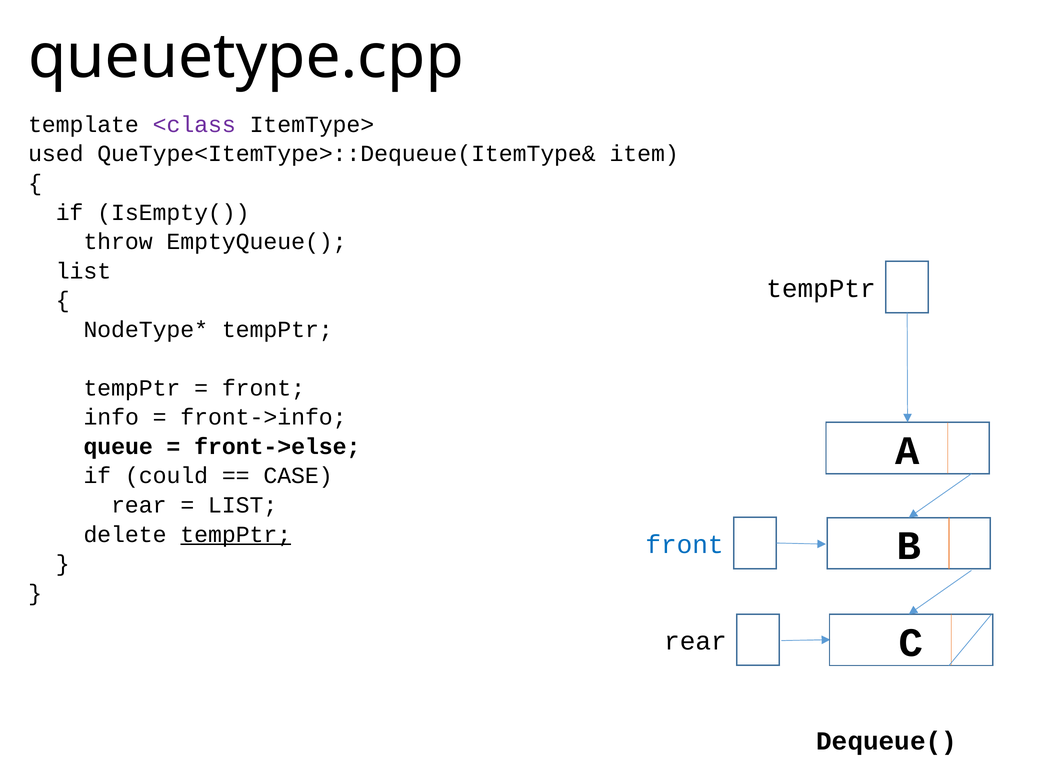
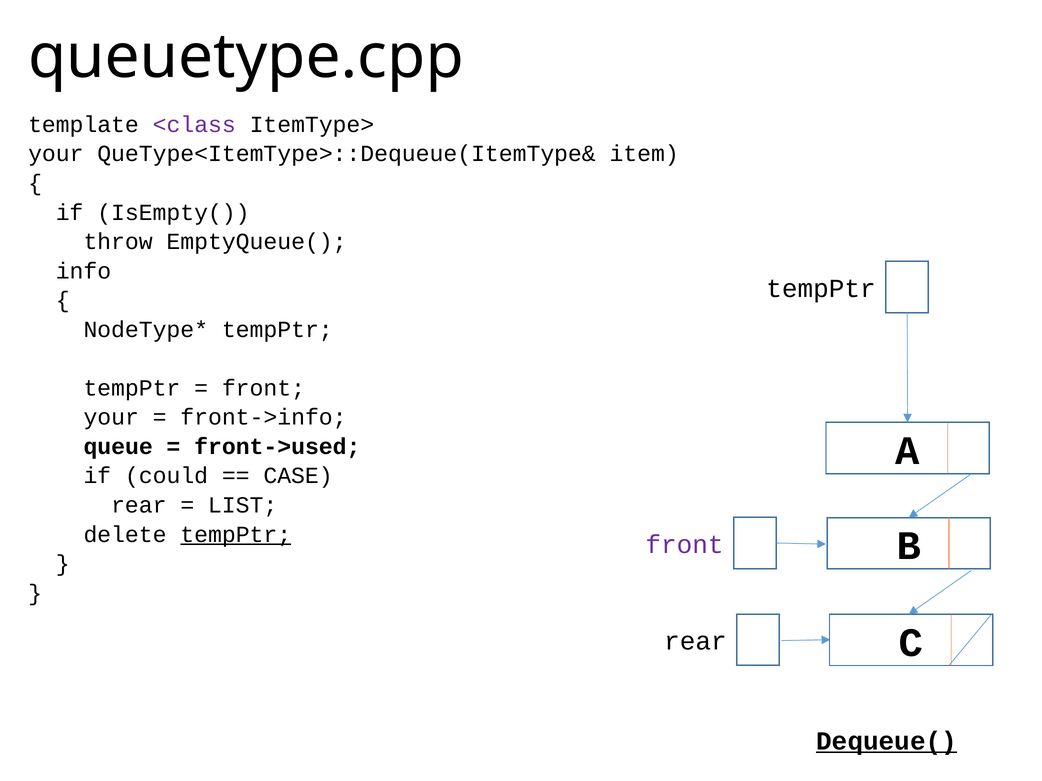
used at (56, 154): used -> your
list at (83, 271): list -> info
info at (111, 418): info -> your
front->else: front->else -> front->used
front at (684, 545) colour: blue -> purple
Dequeue( underline: none -> present
